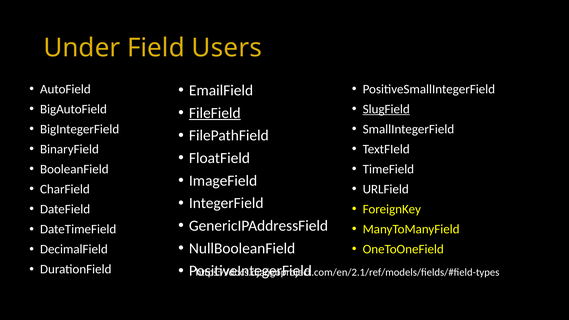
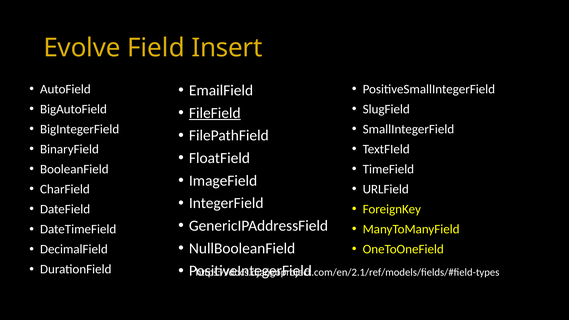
Under: Under -> Evolve
Users: Users -> Insert
SlugField underline: present -> none
